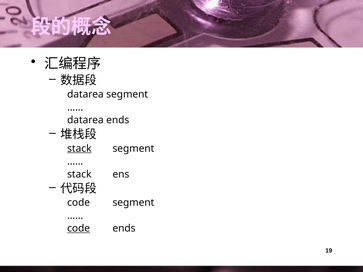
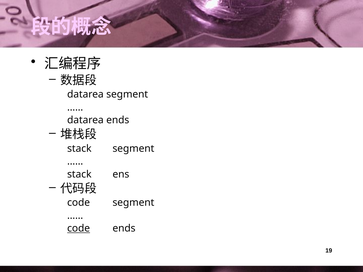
stack at (79, 149) underline: present -> none
